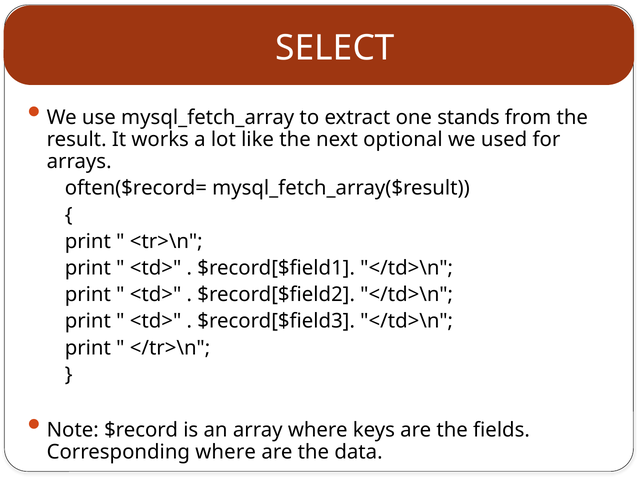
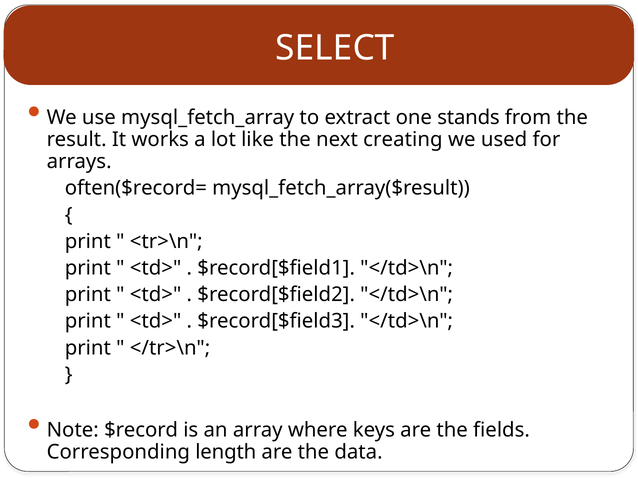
optional: optional -> creating
Corresponding where: where -> length
